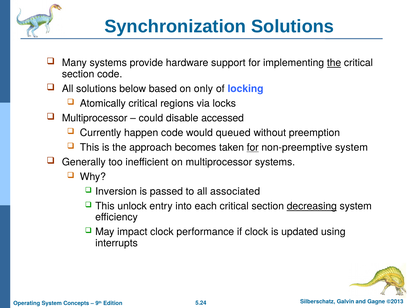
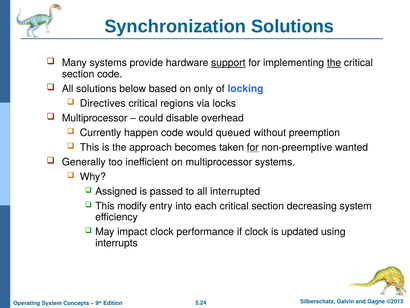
support underline: none -> present
Atomically: Atomically -> Directives
accessed: accessed -> overhead
non-preemptive system: system -> wanted
Inversion: Inversion -> Assigned
associated: associated -> interrupted
unlock: unlock -> modify
decreasing underline: present -> none
